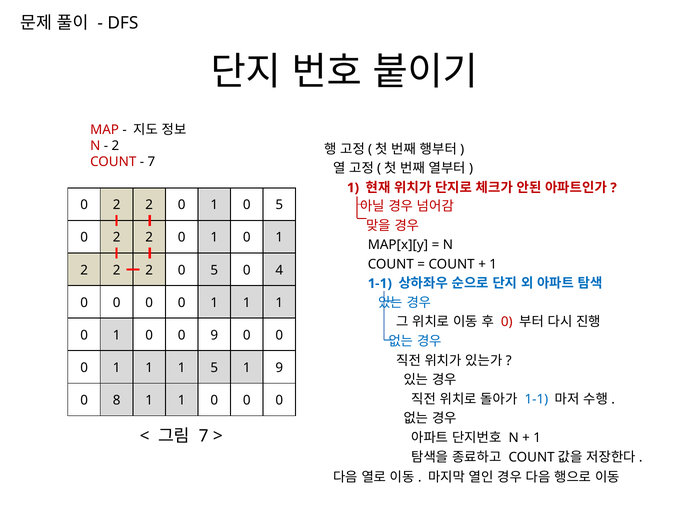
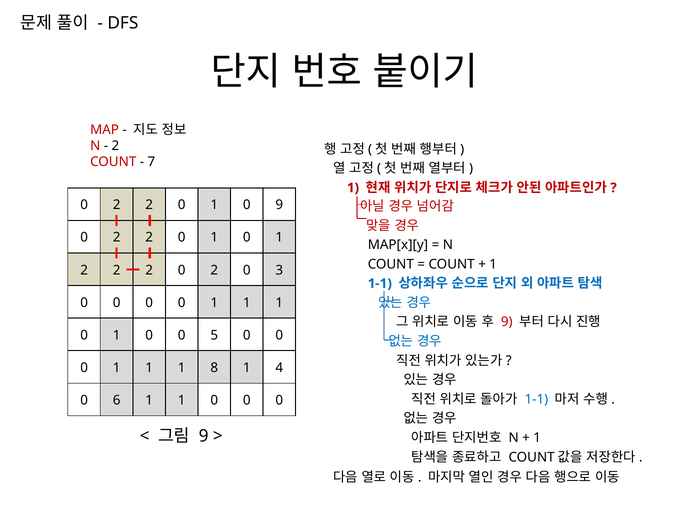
1 0 5: 5 -> 9
2 0 5: 5 -> 2
4: 4 -> 3
0 at (507, 322): 0 -> 9
0 9: 9 -> 5
1 5: 5 -> 8
1 9: 9 -> 4
8: 8 -> 6
7 at (204, 436): 7 -> 9
